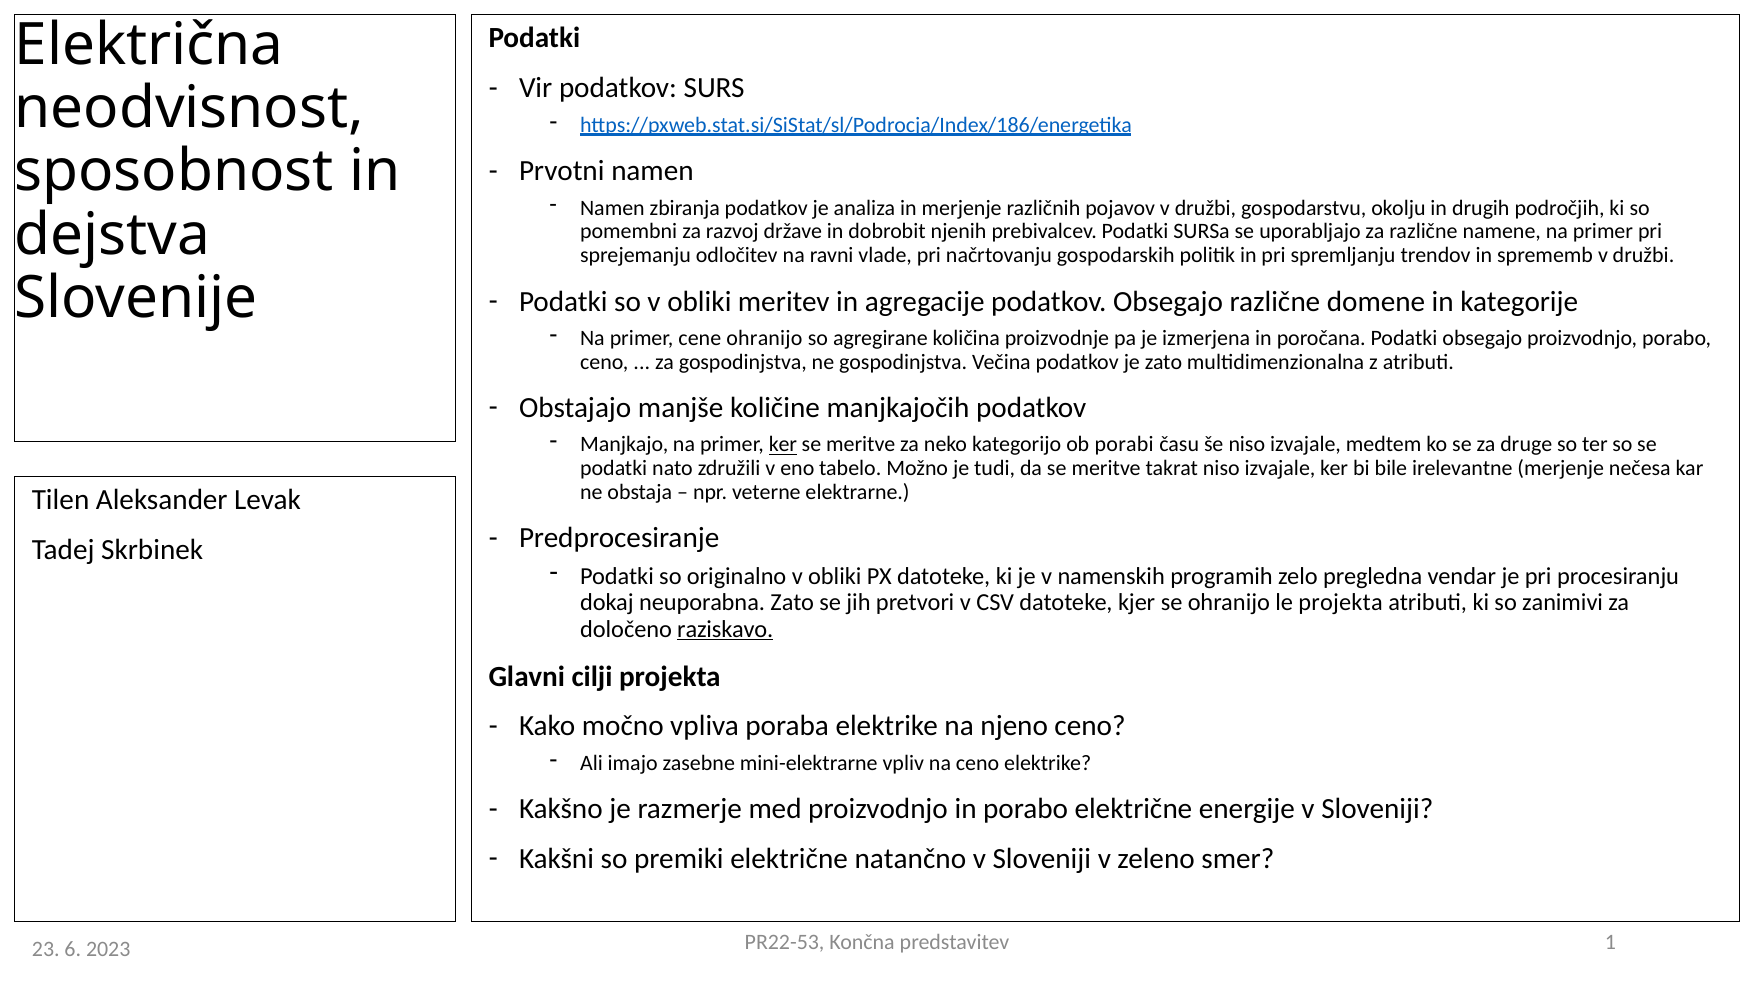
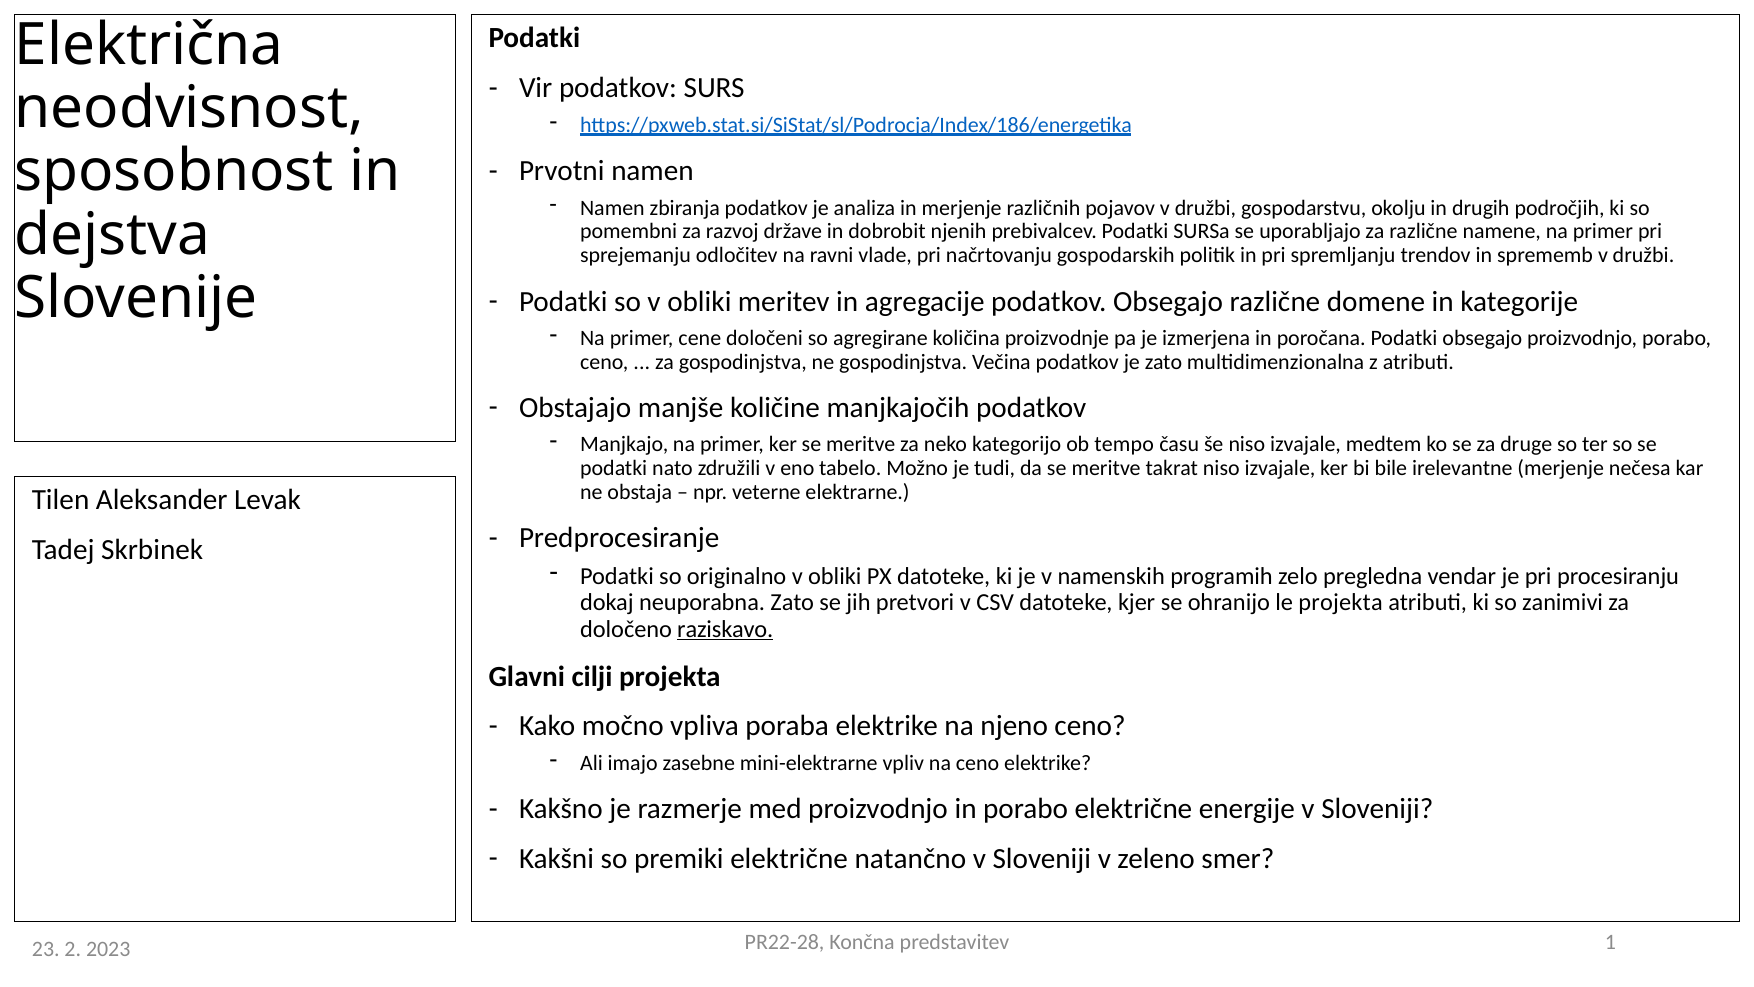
cene ohranijo: ohranijo -> določeni
ker at (783, 445) underline: present -> none
porabi: porabi -> tempo
6: 6 -> 2
PR22-53: PR22-53 -> PR22-28
